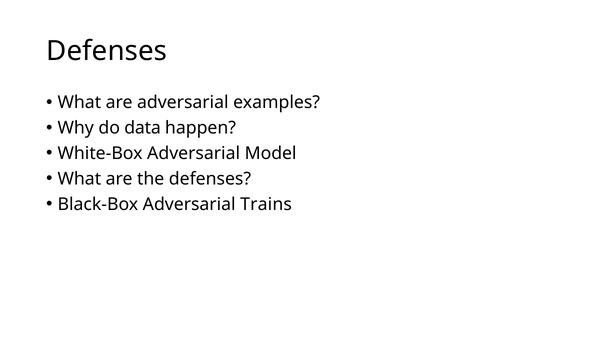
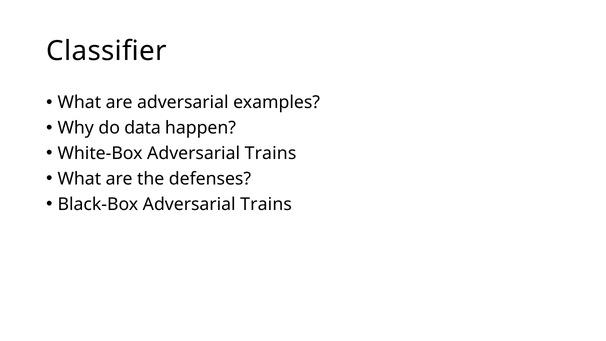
Defenses at (107, 51): Defenses -> Classifier
White-Box Adversarial Model: Model -> Trains
